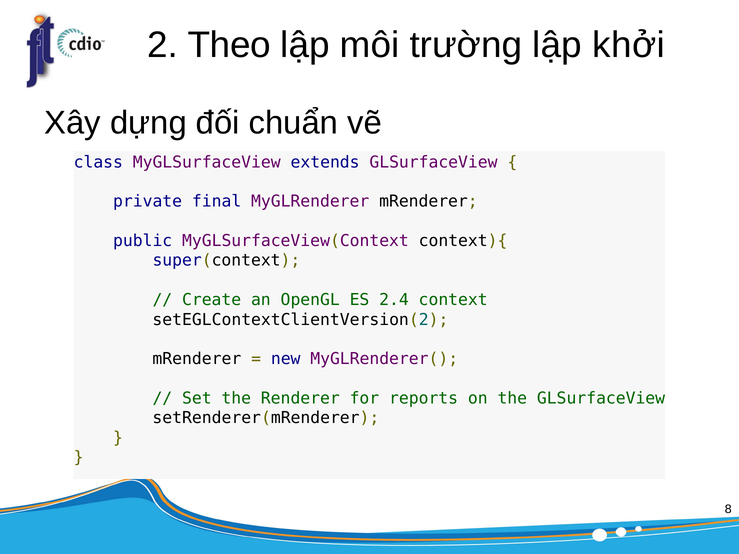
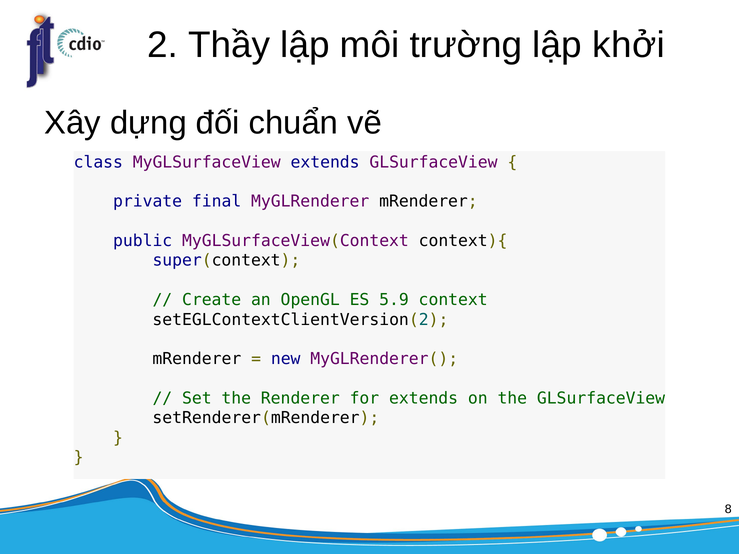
Theo: Theo -> Thầy
2.4: 2.4 -> 5.9
for reports: reports -> extends
